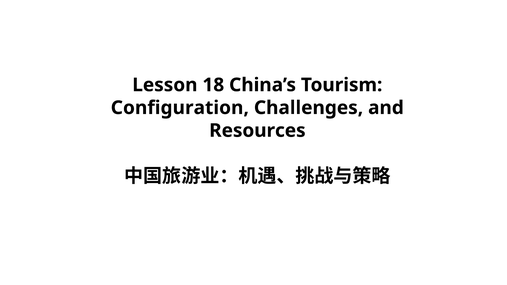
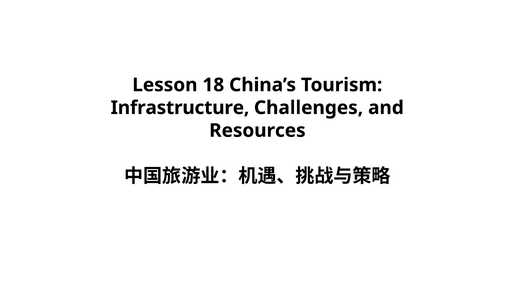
Configuration: Configuration -> Infrastructure
